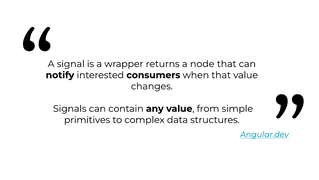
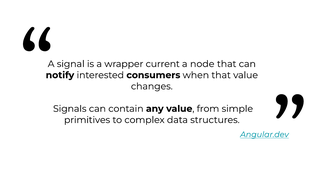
returns: returns -> current
